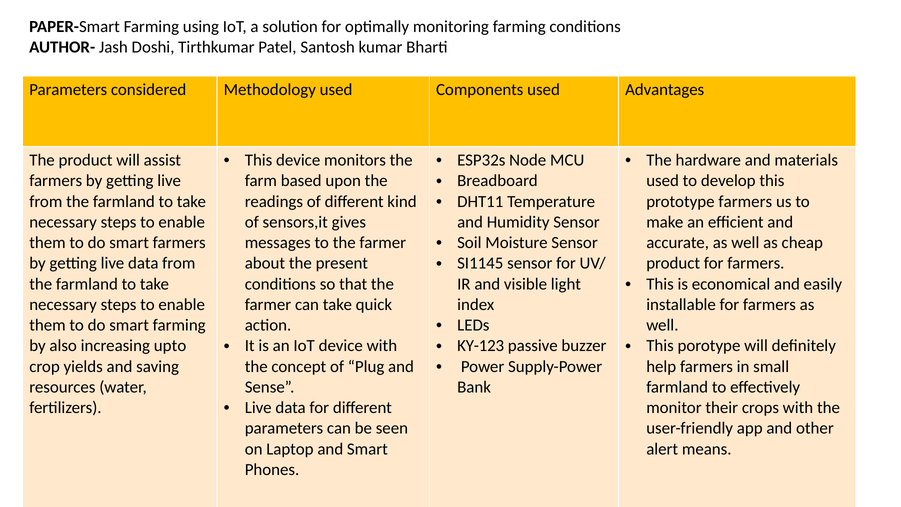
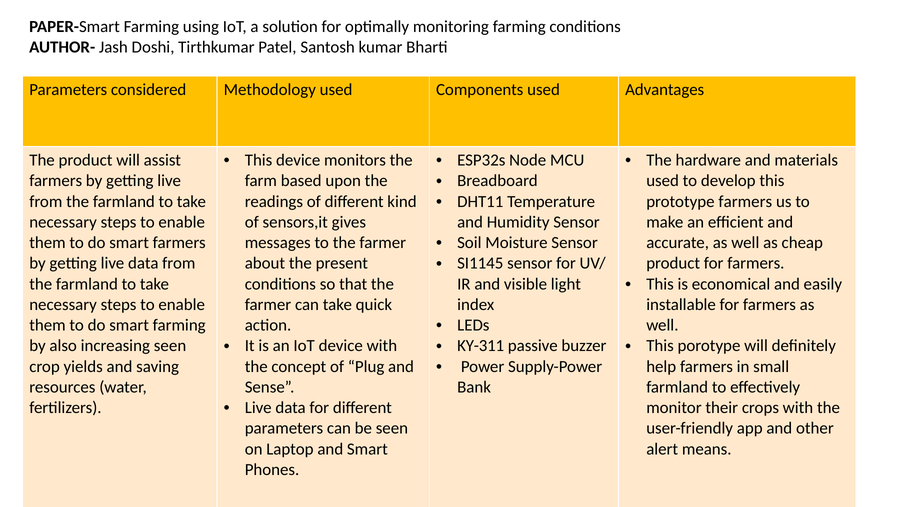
KY-123: KY-123 -> KY-311
increasing upto: upto -> seen
